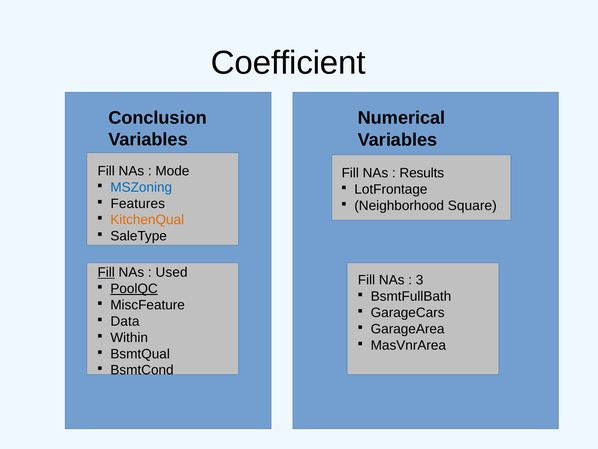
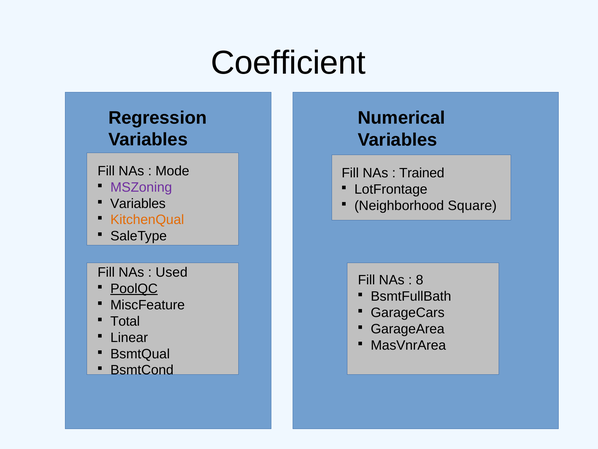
Conclusion: Conclusion -> Regression
Results: Results -> Trained
MSZoning colour: blue -> purple
Features at (138, 203): Features -> Variables
Fill at (106, 272) underline: present -> none
3: 3 -> 8
Data: Data -> Total
Within: Within -> Linear
